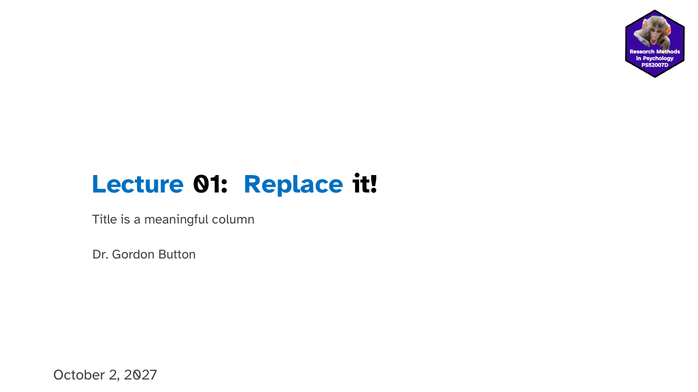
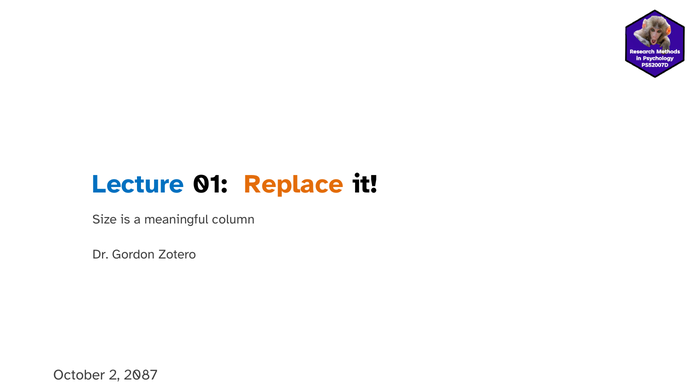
Replace colour: blue -> orange
Title: Title -> Size
Button: Button -> Zotero
2027: 2027 -> 2087
